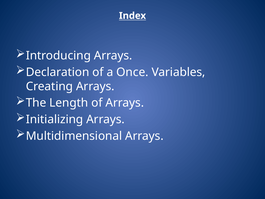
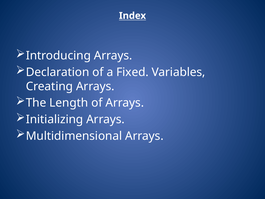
Once: Once -> Fixed
